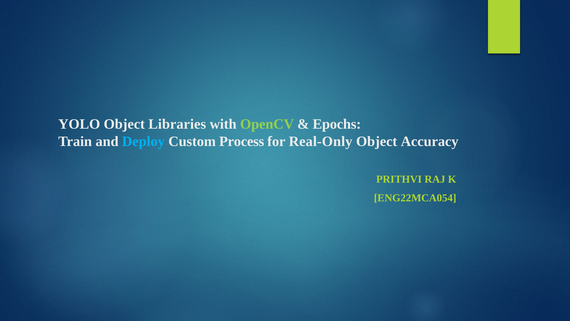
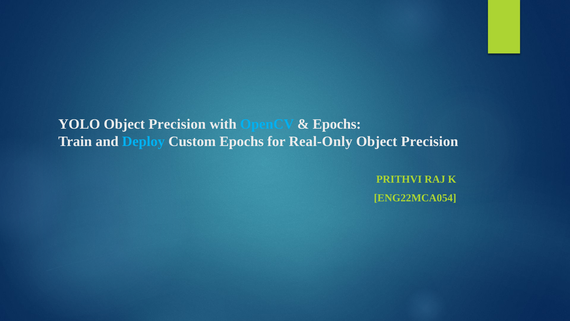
YOLO Object Libraries: Libraries -> Precision
OpenCV colour: light green -> light blue
Custom Process: Process -> Epochs
Accuracy at (430, 141): Accuracy -> Precision
